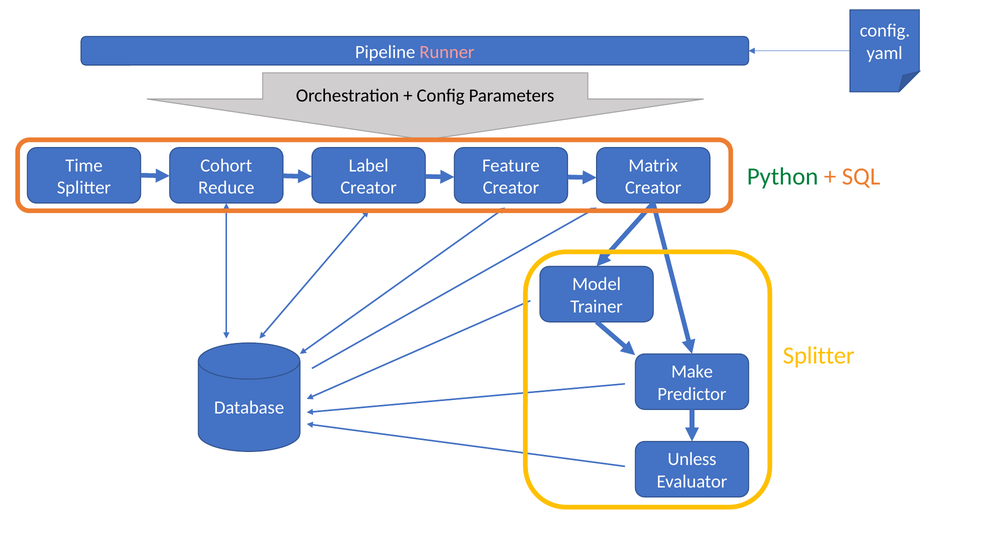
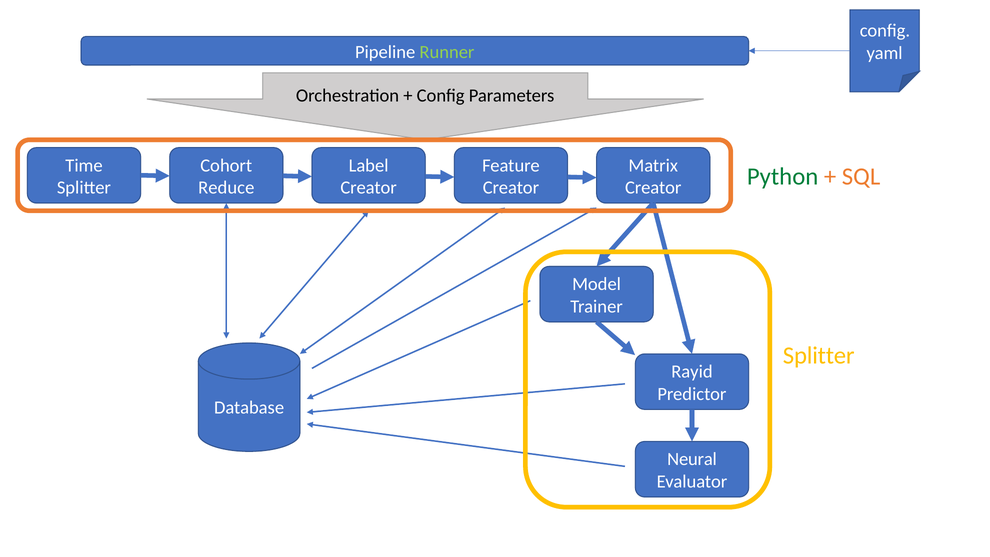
Runner colour: pink -> light green
Make: Make -> Rayid
Unless: Unless -> Neural
